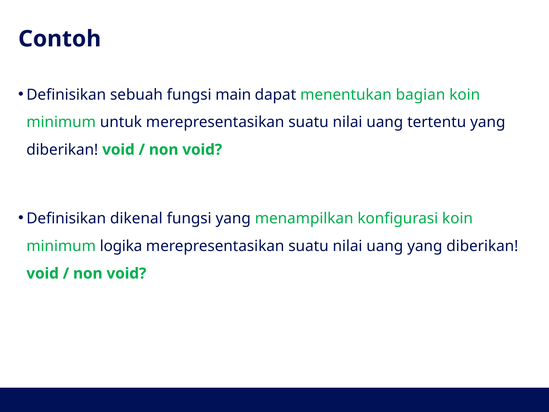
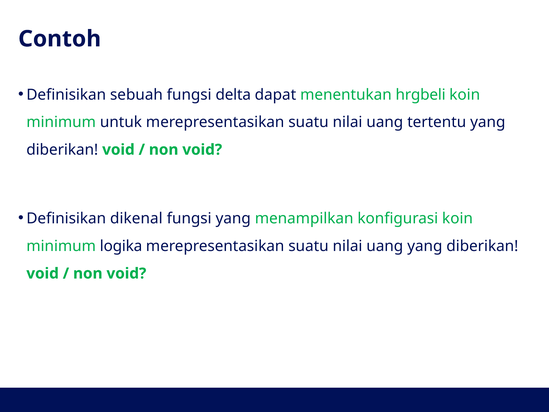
main: main -> delta
bagian: bagian -> hrgbeli
